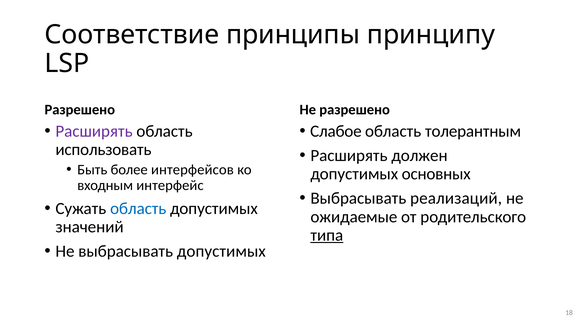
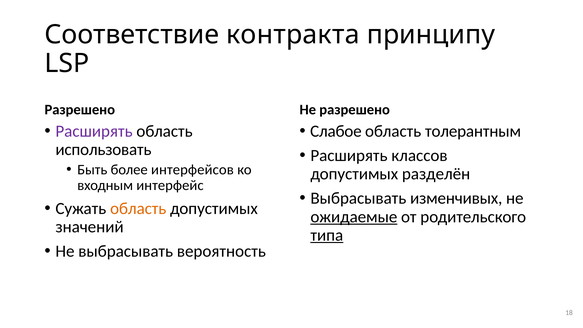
принципы: принципы -> контракта
должен: должен -> классов
основных: основных -> разделён
реализаций: реализаций -> изменчивых
область at (138, 208) colour: blue -> orange
ожидаемые underline: none -> present
выбрасывать допустимых: допустимых -> вероятность
